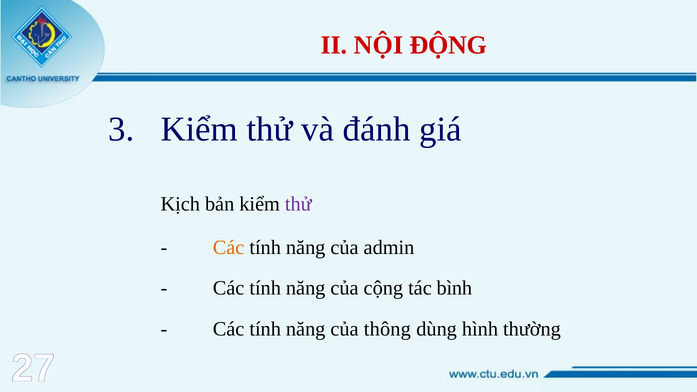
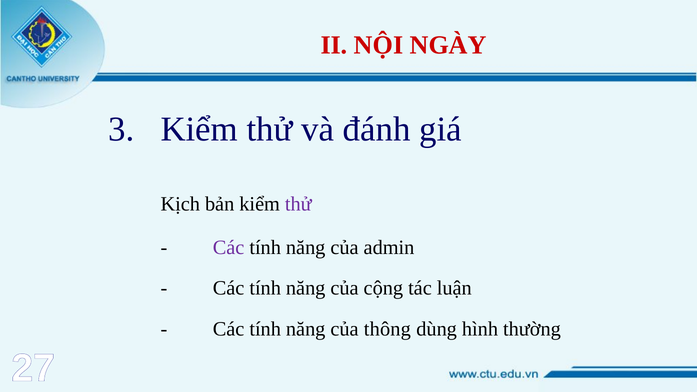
ĐỘNG: ĐỘNG -> NGÀY
Các at (229, 248) colour: orange -> purple
bình: bình -> luận
